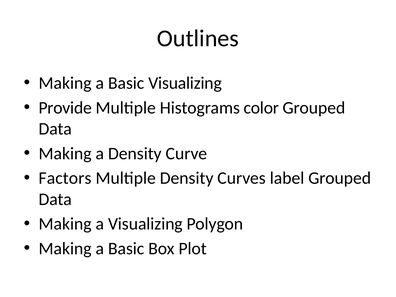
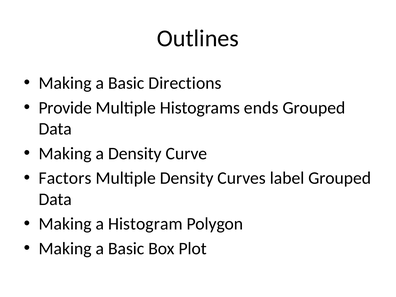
Basic Visualizing: Visualizing -> Directions
color: color -> ends
a Visualizing: Visualizing -> Histogram
